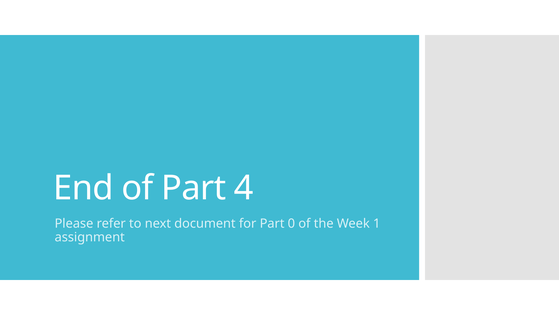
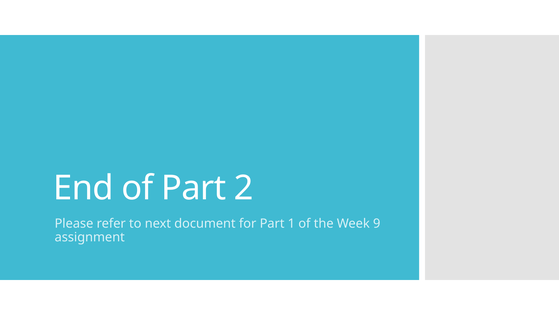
4: 4 -> 2
0: 0 -> 1
1: 1 -> 9
